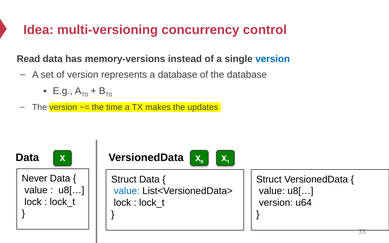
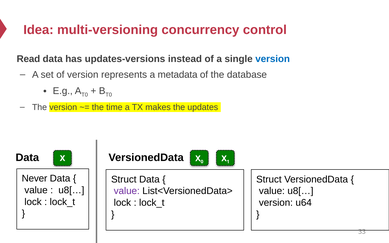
memory-versions: memory-versions -> updates-versions
a database: database -> metadata
value at (127, 191) colour: blue -> purple
